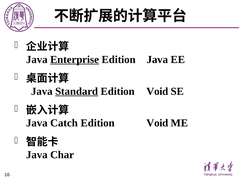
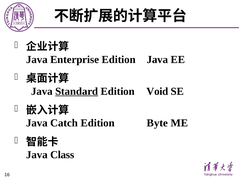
Enterprise underline: present -> none
Void at (157, 123): Void -> Byte
Char: Char -> Class
